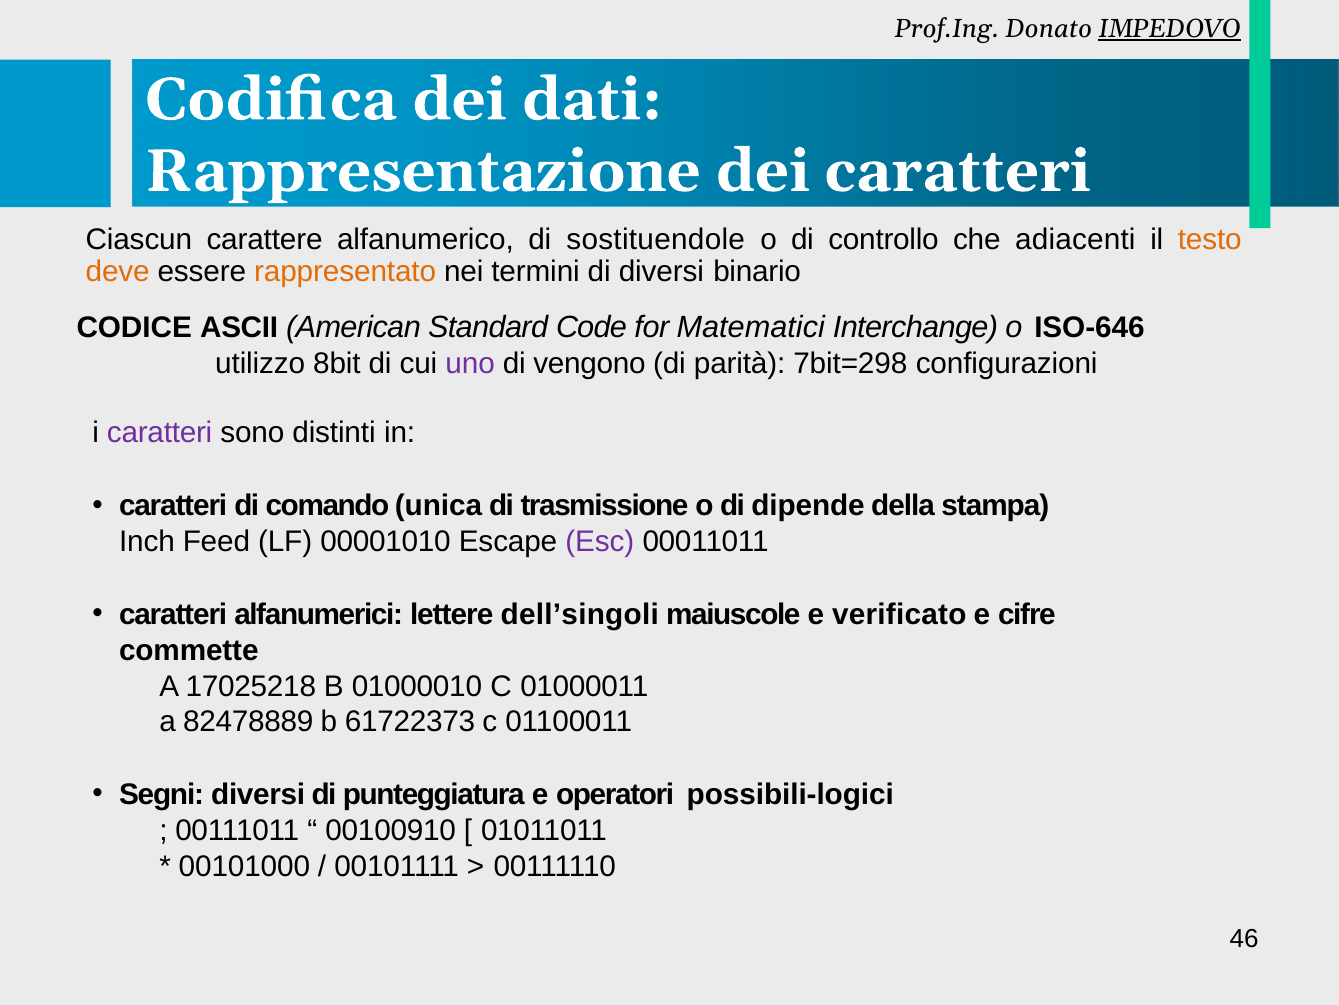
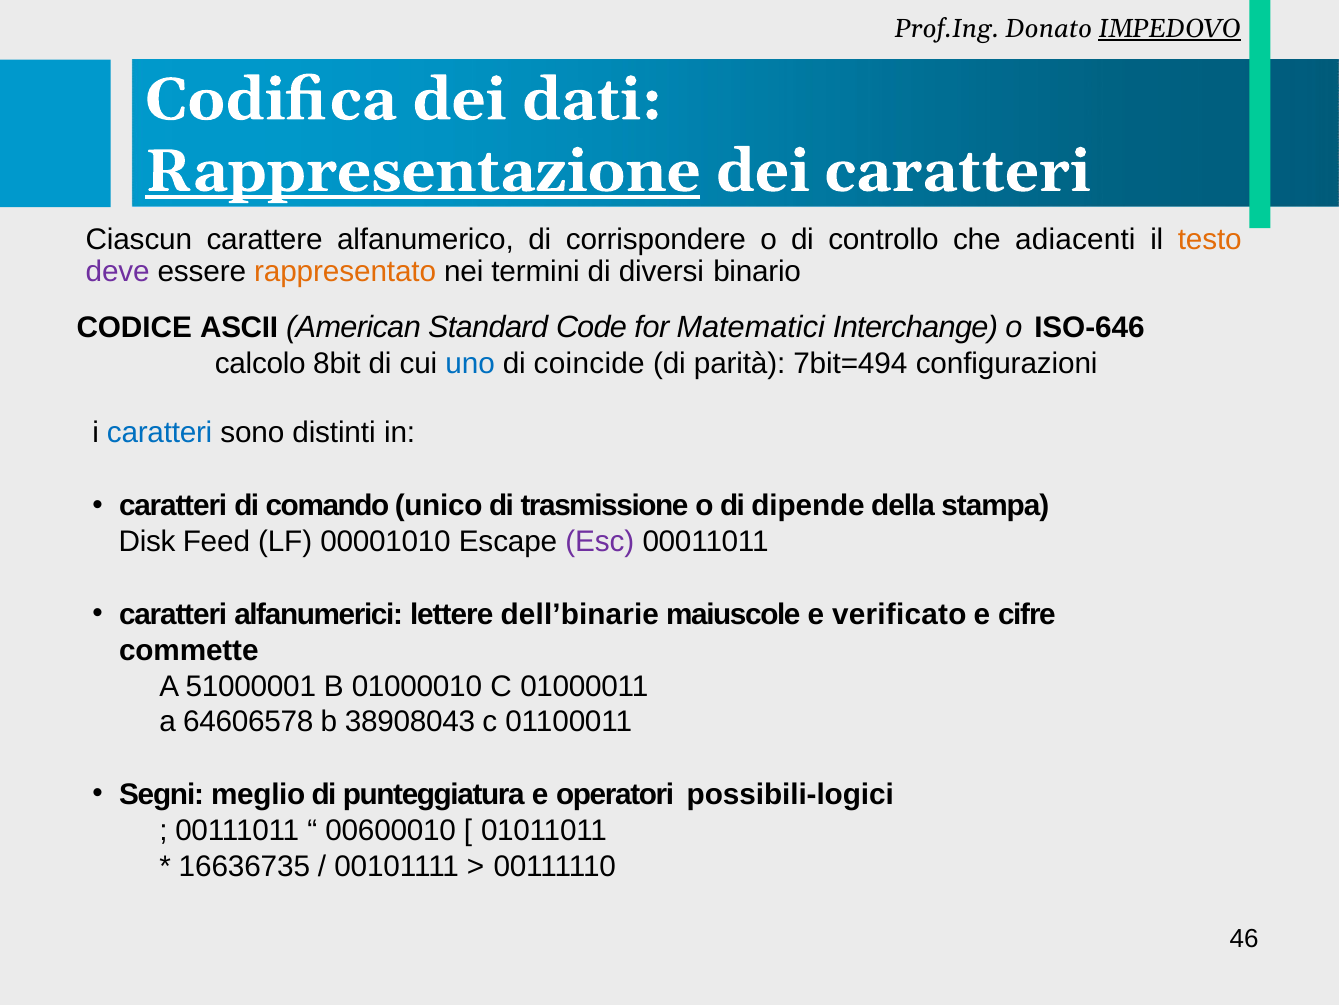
Rappresentazione underline: none -> present
sostituendole: sostituendole -> corrispondere
deve colour: orange -> purple
utilizzo: utilizzo -> calcolo
uno colour: purple -> blue
vengono: vengono -> coincide
7bit=298: 7bit=298 -> 7bit=494
caratteri at (160, 433) colour: purple -> blue
unica: unica -> unico
Inch: Inch -> Disk
dell’singoli: dell’singoli -> dell’binarie
17025218: 17025218 -> 51000001
82478889: 82478889 -> 64606578
61722373: 61722373 -> 38908043
Segni diversi: diversi -> meglio
00100910: 00100910 -> 00600010
00101000: 00101000 -> 16636735
